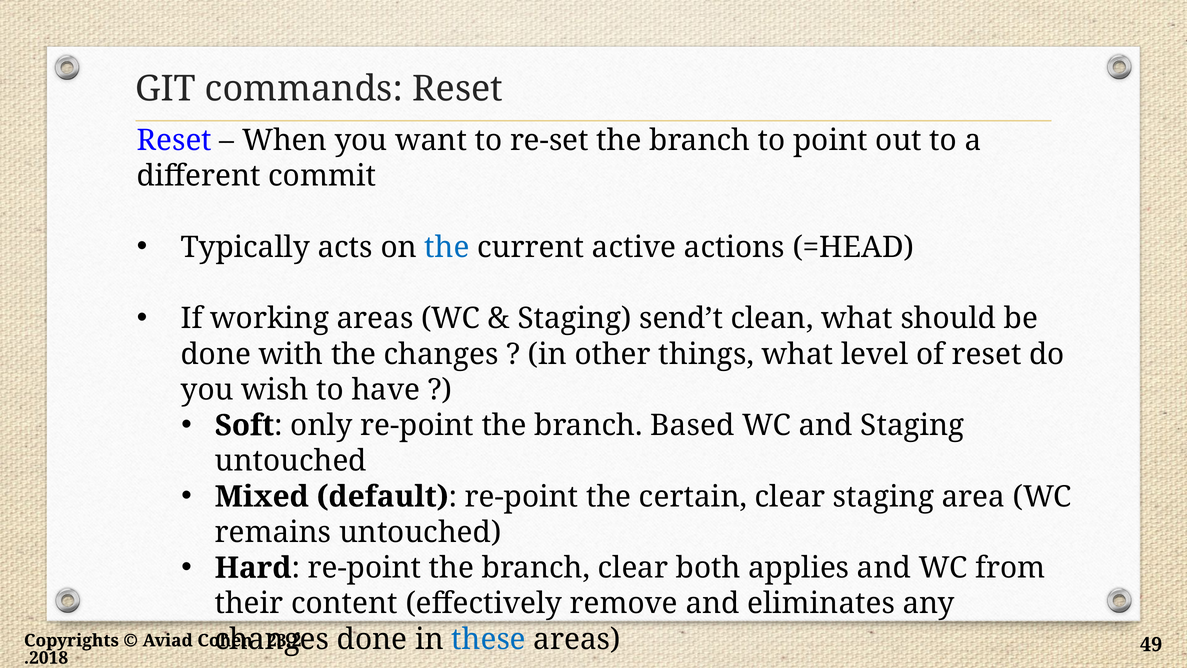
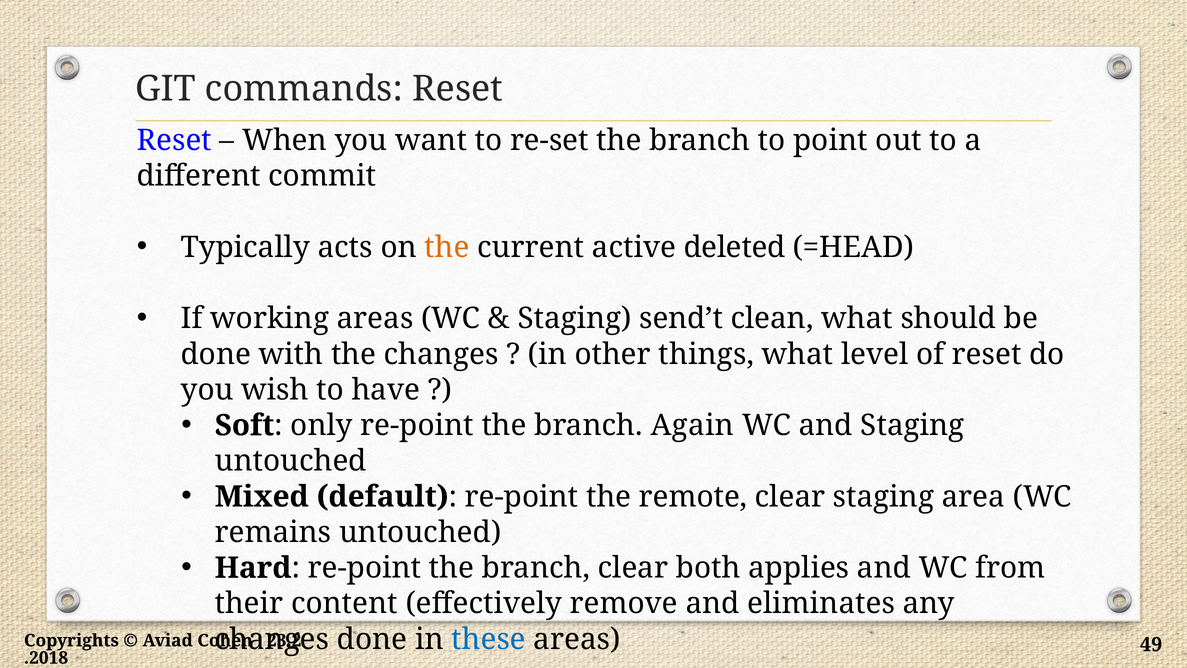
the at (447, 247) colour: blue -> orange
actions: actions -> deleted
Based: Based -> Again
certain: certain -> remote
